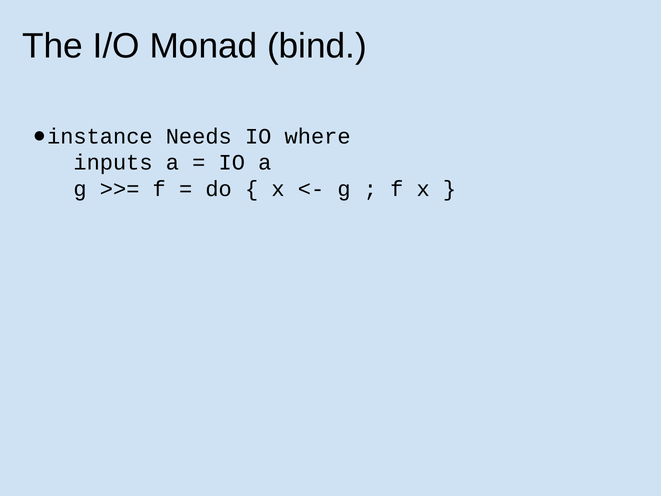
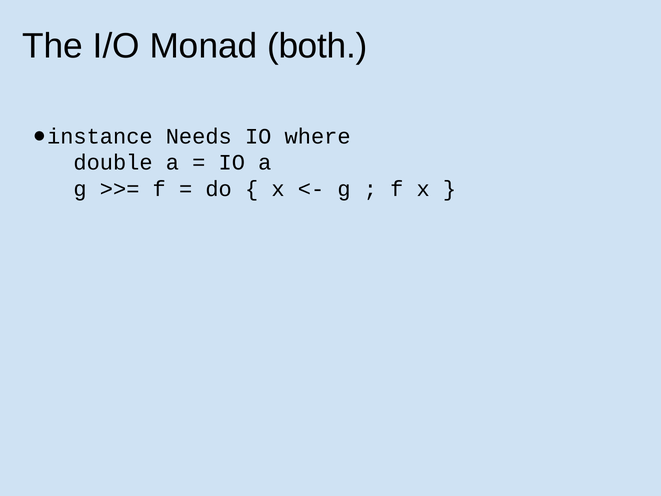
bind: bind -> both
inputs: inputs -> double
